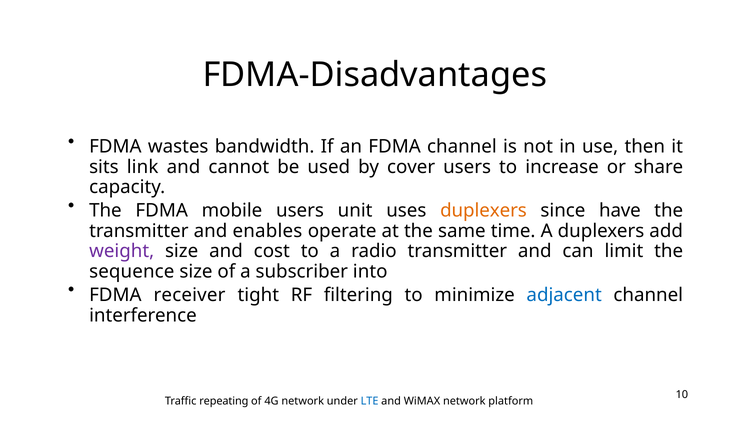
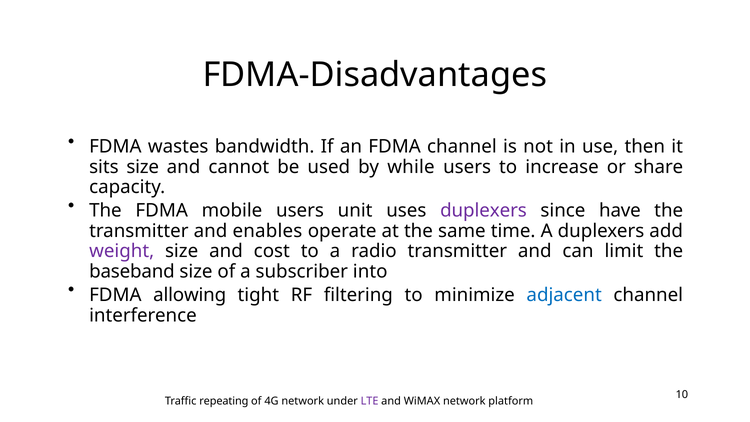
sits link: link -> size
cover: cover -> while
duplexers at (483, 211) colour: orange -> purple
sequence: sequence -> baseband
receiver: receiver -> allowing
LTE colour: blue -> purple
